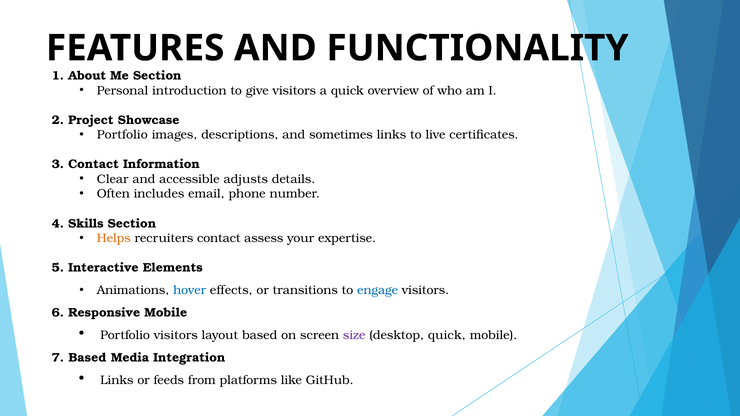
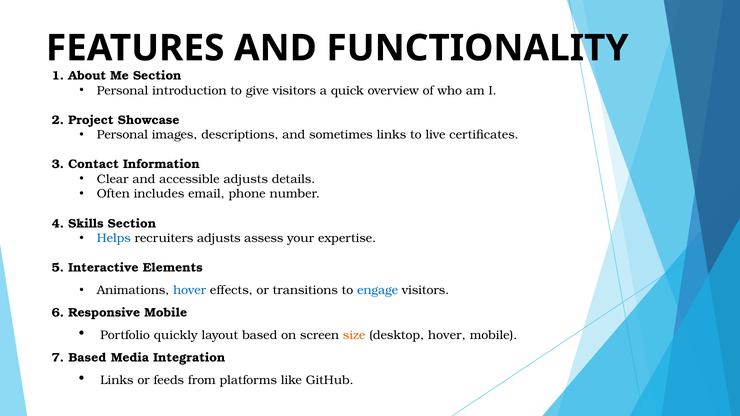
Portfolio at (122, 135): Portfolio -> Personal
Helps colour: orange -> blue
recruiters contact: contact -> adjusts
Portfolio visitors: visitors -> quickly
size colour: purple -> orange
desktop quick: quick -> hover
